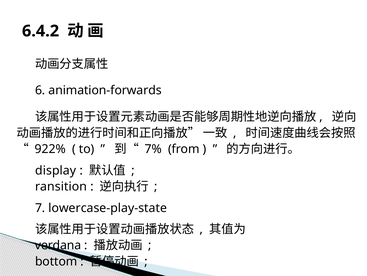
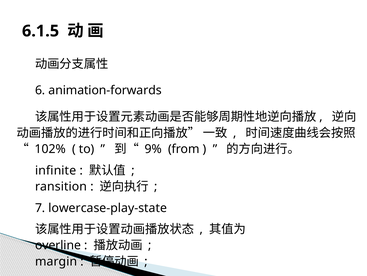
6.4.2: 6.4.2 -> 6.1.5
922%: 922% -> 102%
7%: 7% -> 9%
display: display -> infinite
verdana: verdana -> overline
bottom: bottom -> margin
